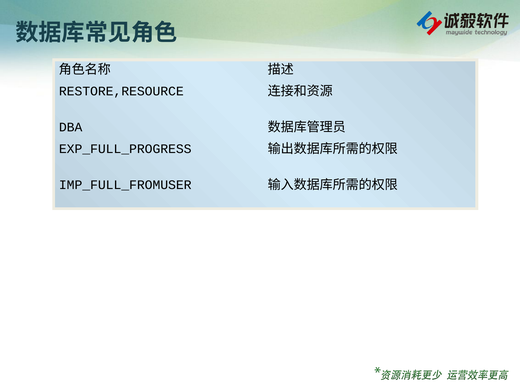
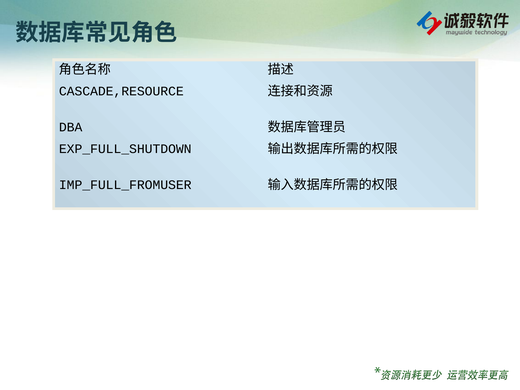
RESTORE,RESOURCE: RESTORE,RESOURCE -> CASCADE,RESOURCE
EXP_FULL_PROGRESS: EXP_FULL_PROGRESS -> EXP_FULL_SHUTDOWN
